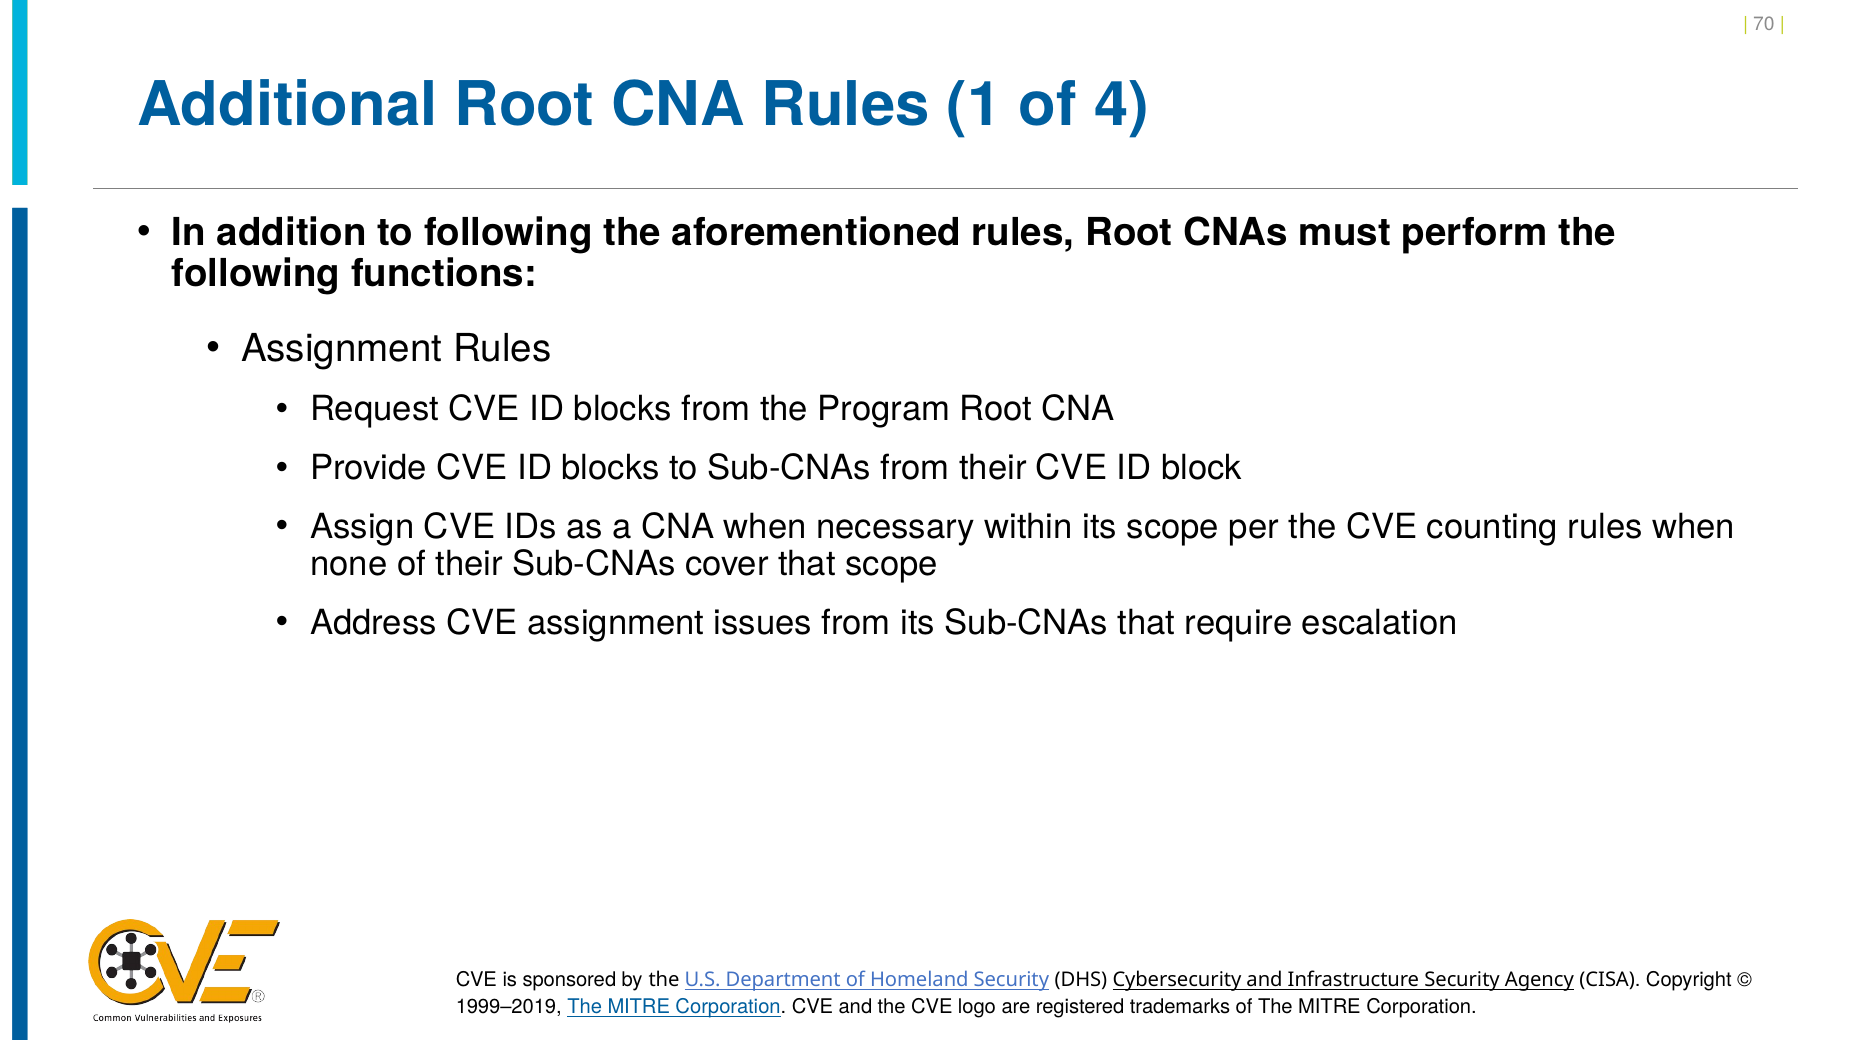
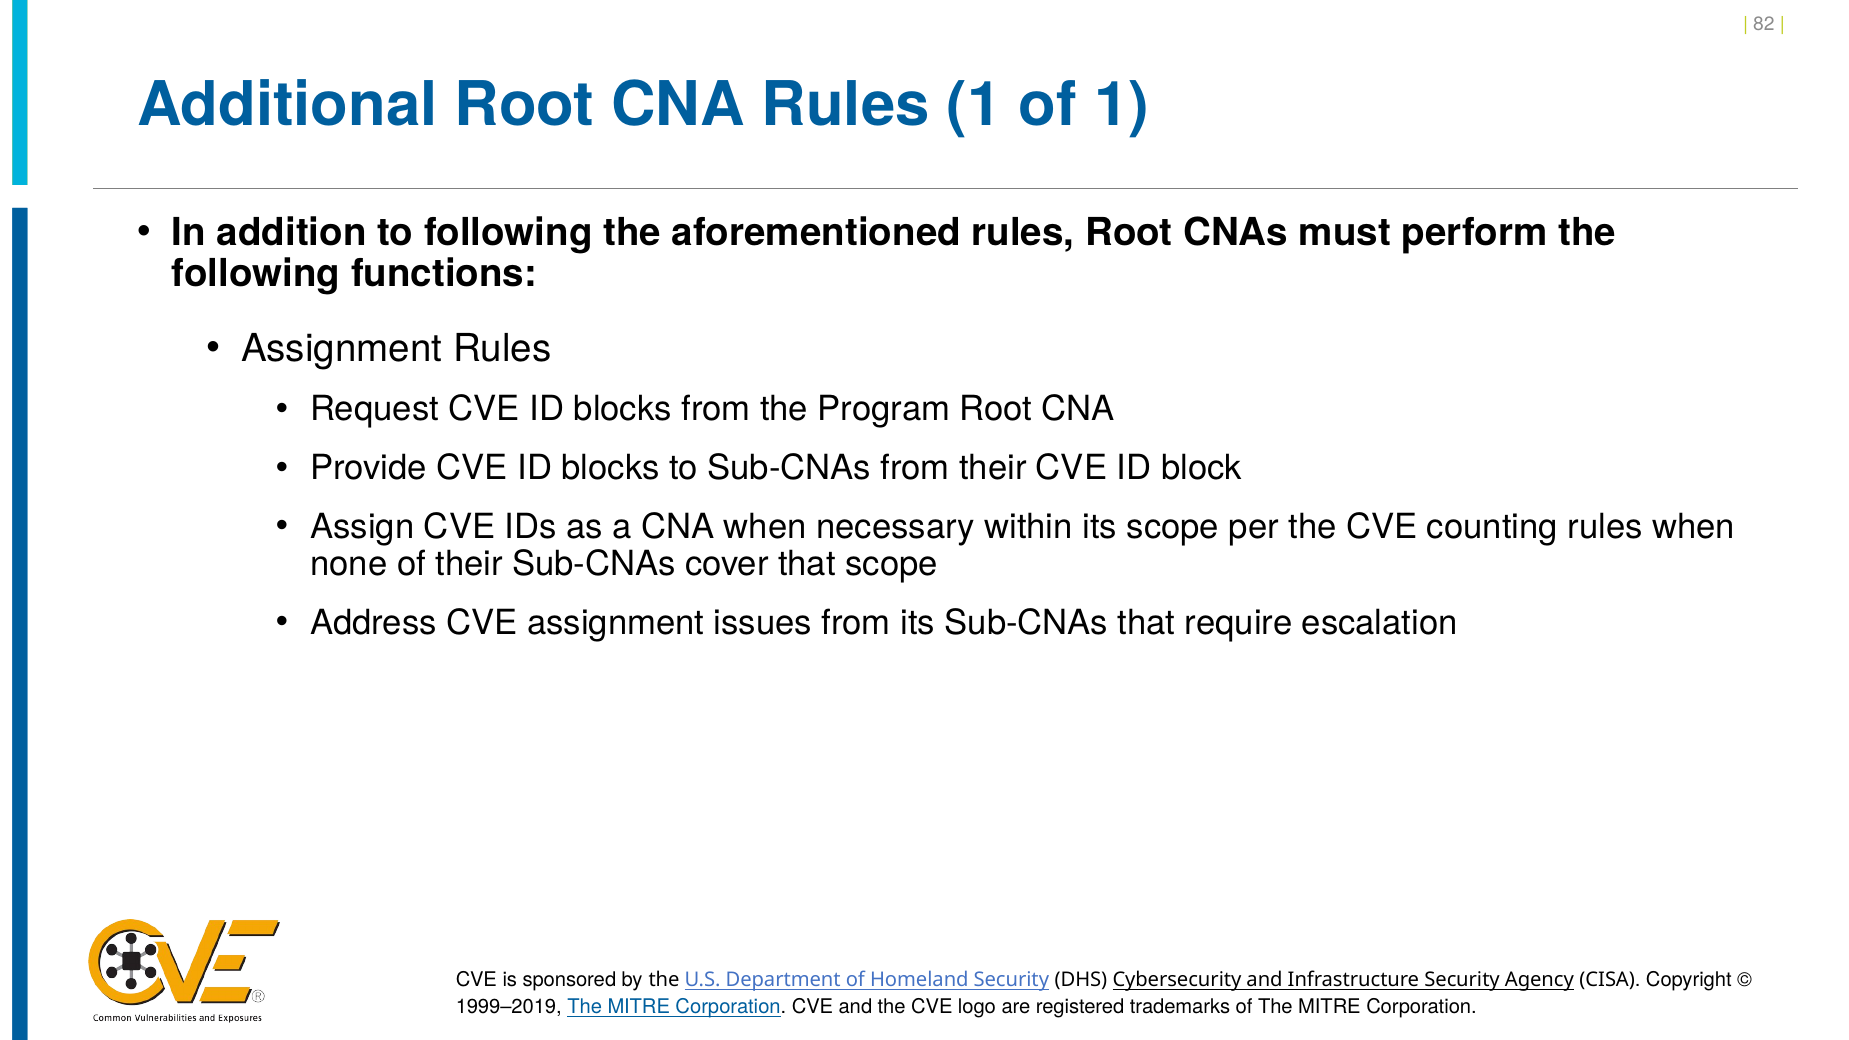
70: 70 -> 82
of 4: 4 -> 1
